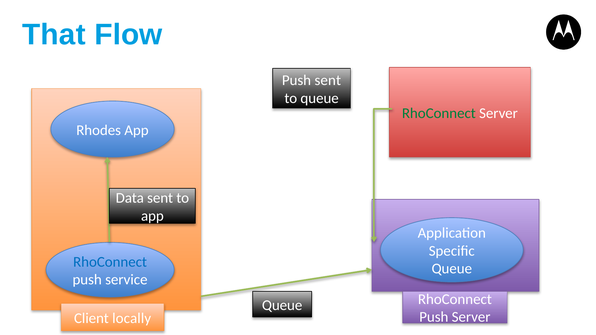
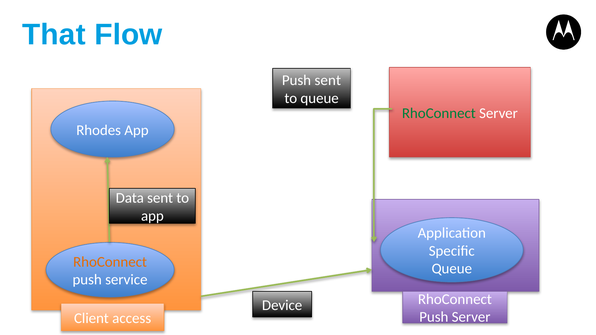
RhoConnect at (110, 262) colour: blue -> orange
Queue at (282, 305): Queue -> Device
locally: locally -> access
